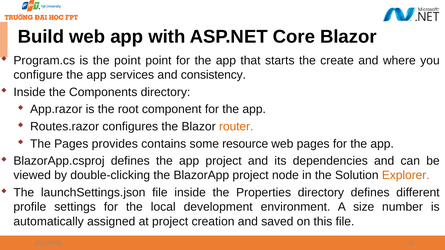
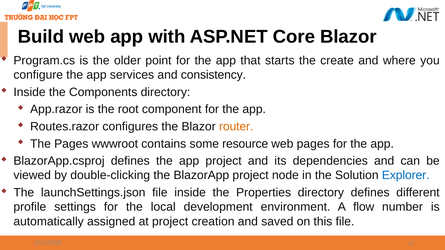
the point: point -> older
provides: provides -> wwwroot
Explorer colour: orange -> blue
size: size -> flow
